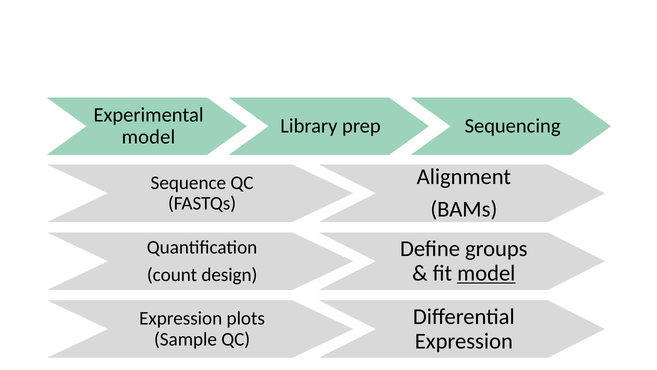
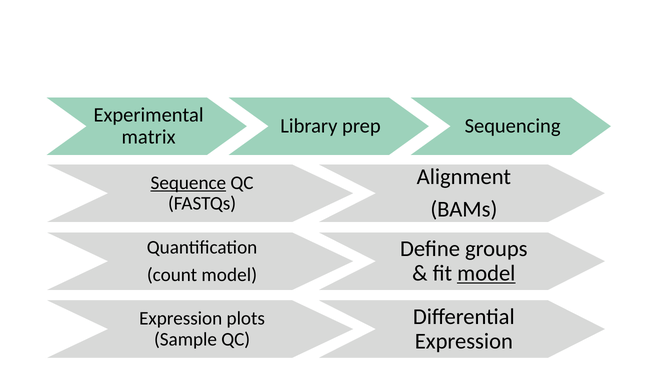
model at (148, 137): model -> matrix
Sequence underline: none -> present
count design: design -> model
